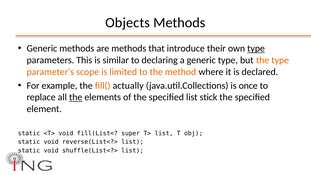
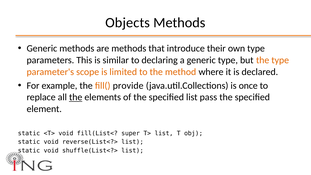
type at (256, 48) underline: present -> none
actually: actually -> provide
stick: stick -> pass
